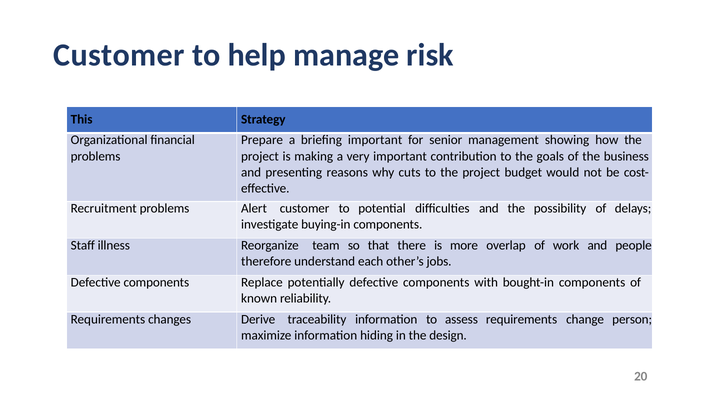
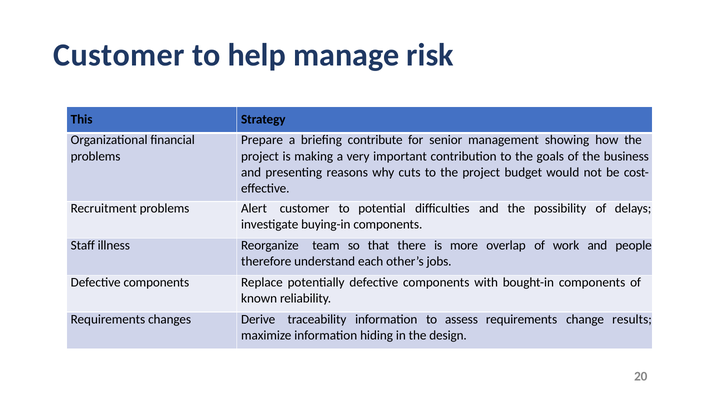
briefing important: important -> contribute
person: person -> results
